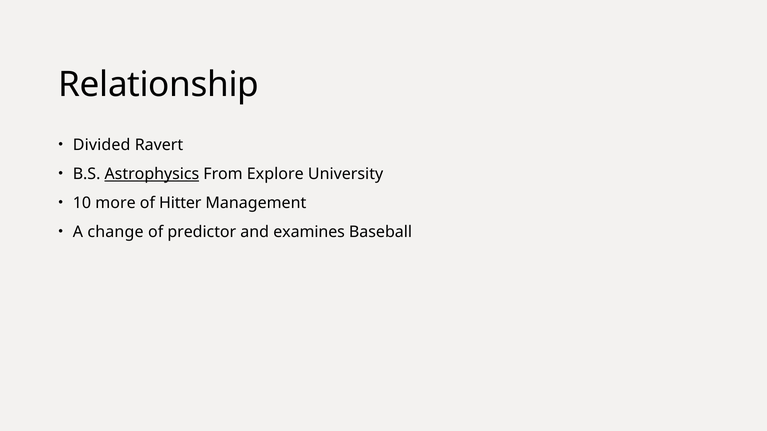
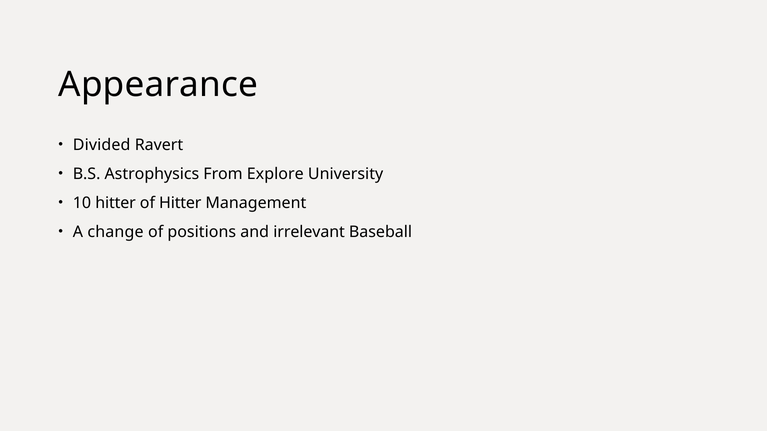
Relationship: Relationship -> Appearance
Astrophysics underline: present -> none
10 more: more -> hitter
predictor: predictor -> positions
examines: examines -> irrelevant
